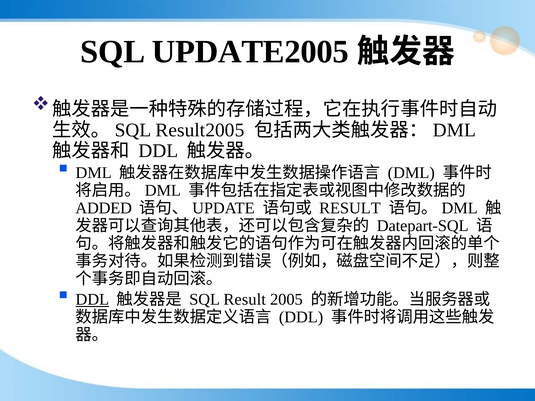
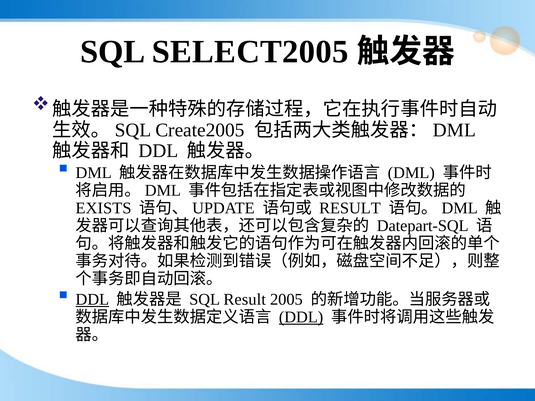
UPDATE2005: UPDATE2005 -> SELECT2005
Result2005: Result2005 -> Create2005
ADDED: ADDED -> EXISTS
DDL at (301, 317) underline: none -> present
